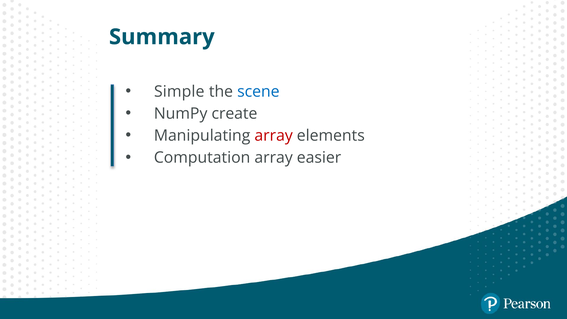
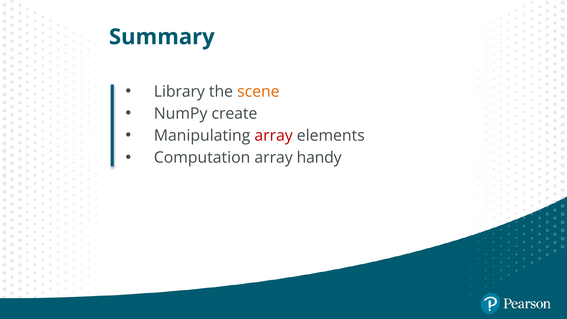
Simple: Simple -> Library
scene colour: blue -> orange
easier: easier -> handy
